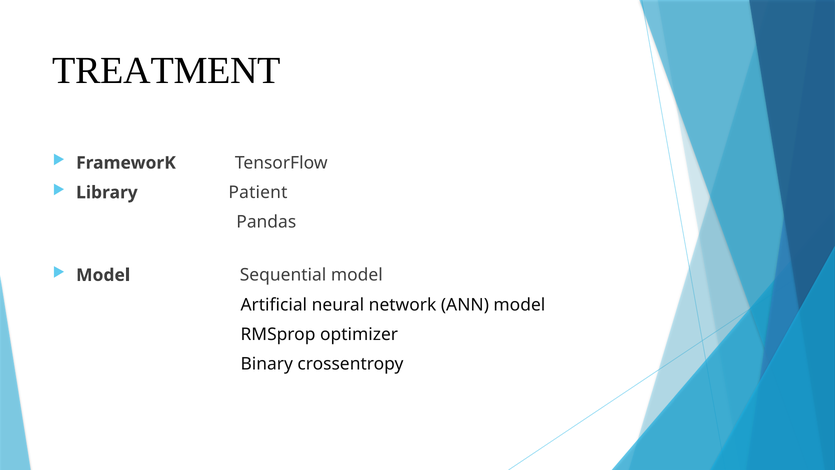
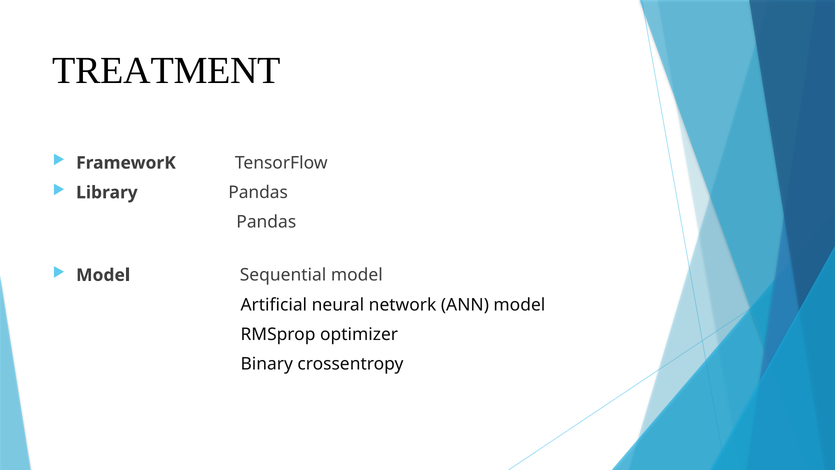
Library Patient: Patient -> Pandas
